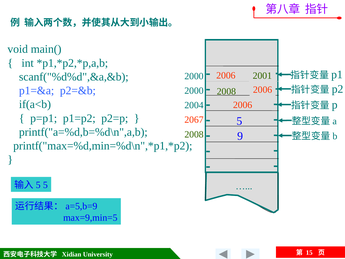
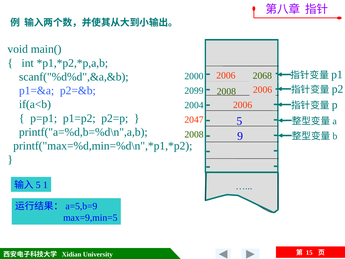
2001: 2001 -> 2068
2000 at (194, 91): 2000 -> 2099
2067: 2067 -> 2047
5 at (45, 185): 5 -> 1
